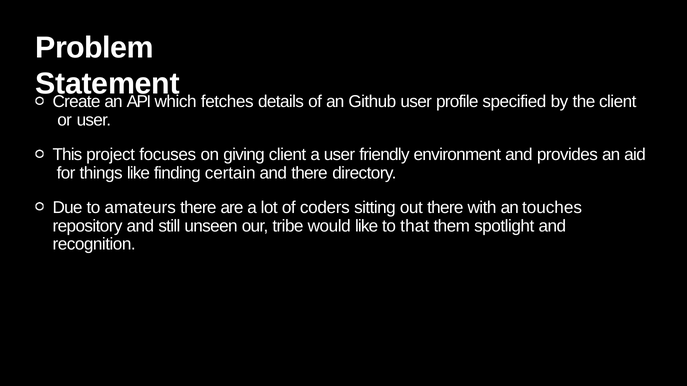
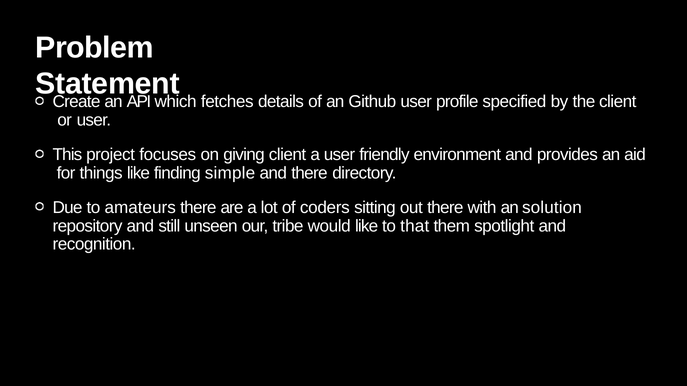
certain: certain -> simple
touches: touches -> solution
